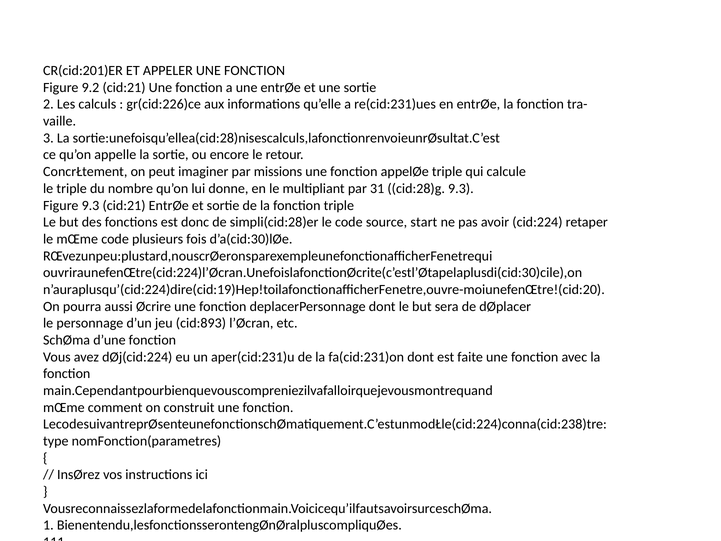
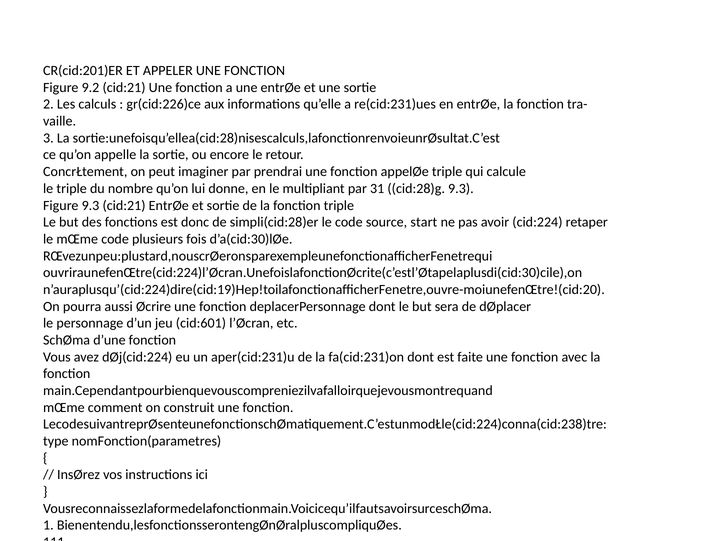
missions: missions -> prendrai
cid:893: cid:893 -> cid:601
